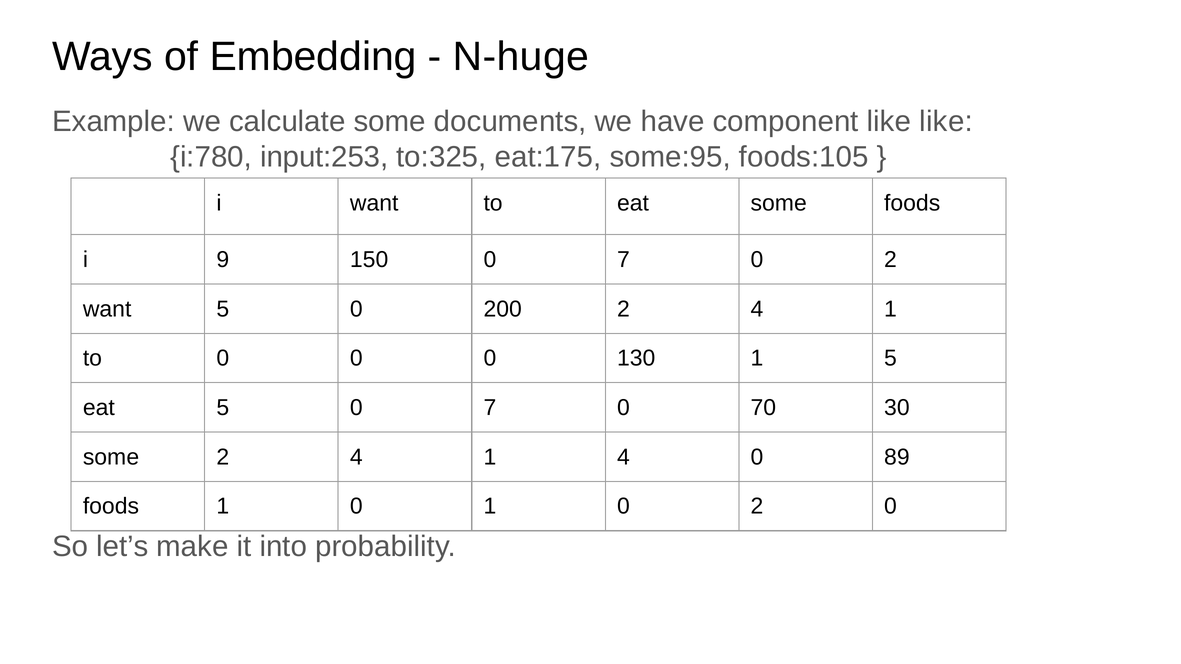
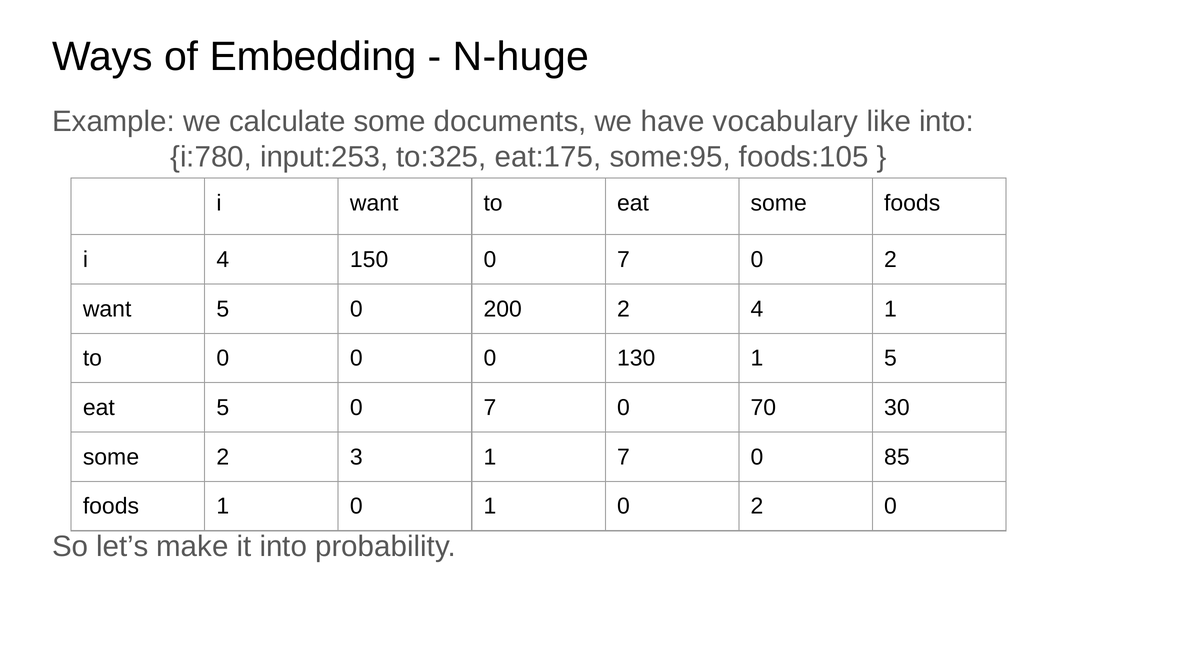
component: component -> vocabulary
like like: like -> into
i 9: 9 -> 4
some 2 4: 4 -> 3
1 4: 4 -> 7
89: 89 -> 85
